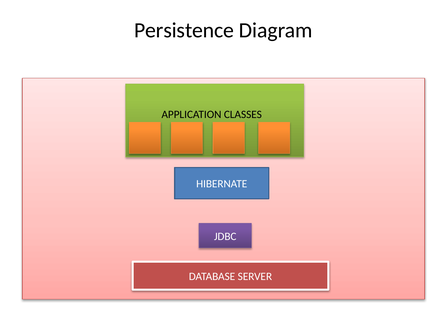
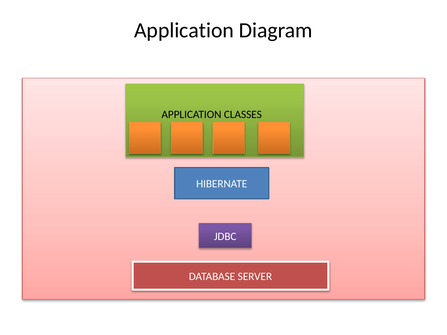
Persistence at (184, 30): Persistence -> Application
